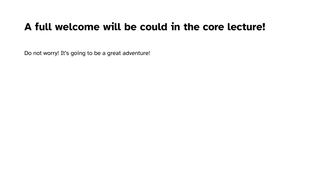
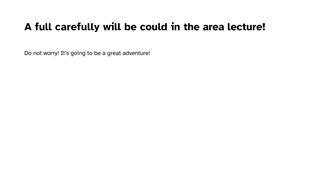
welcome: welcome -> carefully
core: core -> area
